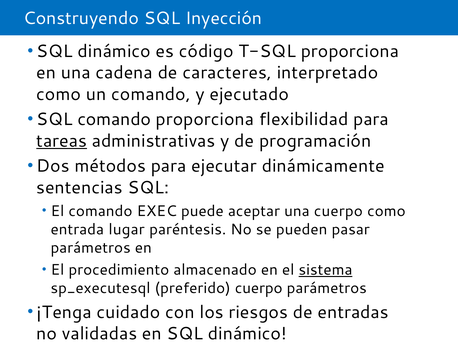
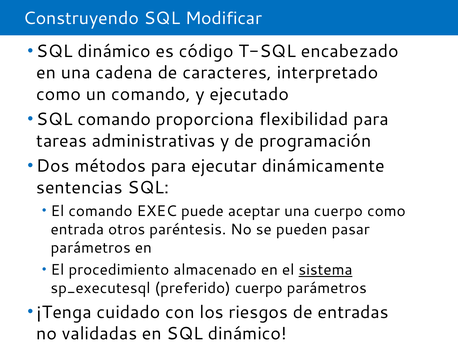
Inyección: Inyección -> Modificar
T-SQL proporciona: proporciona -> encabezado
tareas underline: present -> none
lugar: lugar -> otros
